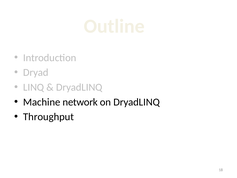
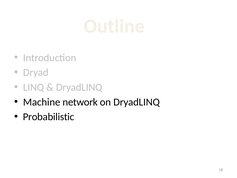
Throughput: Throughput -> Probabilistic
